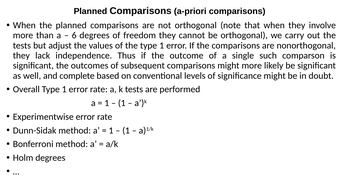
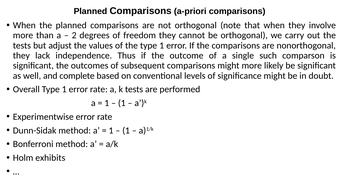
6: 6 -> 2
Holm degrees: degrees -> exhibits
